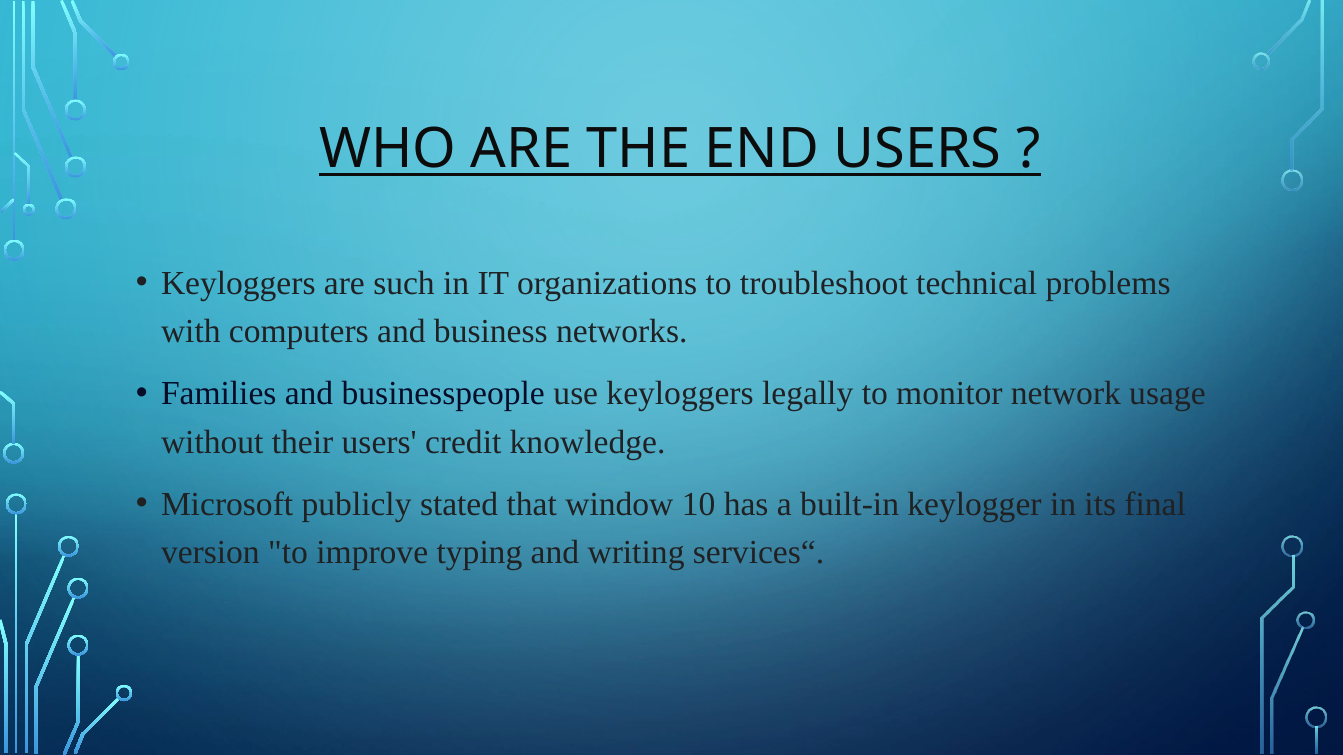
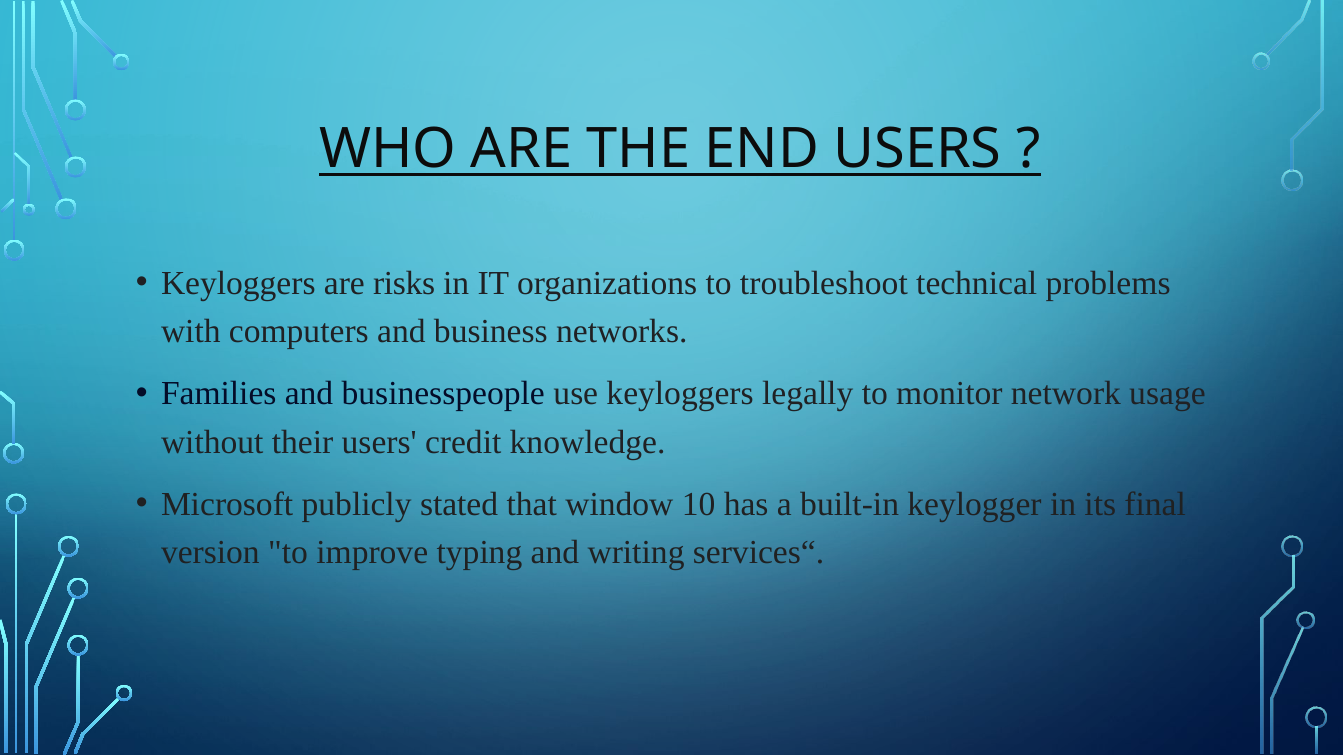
such: such -> risks
